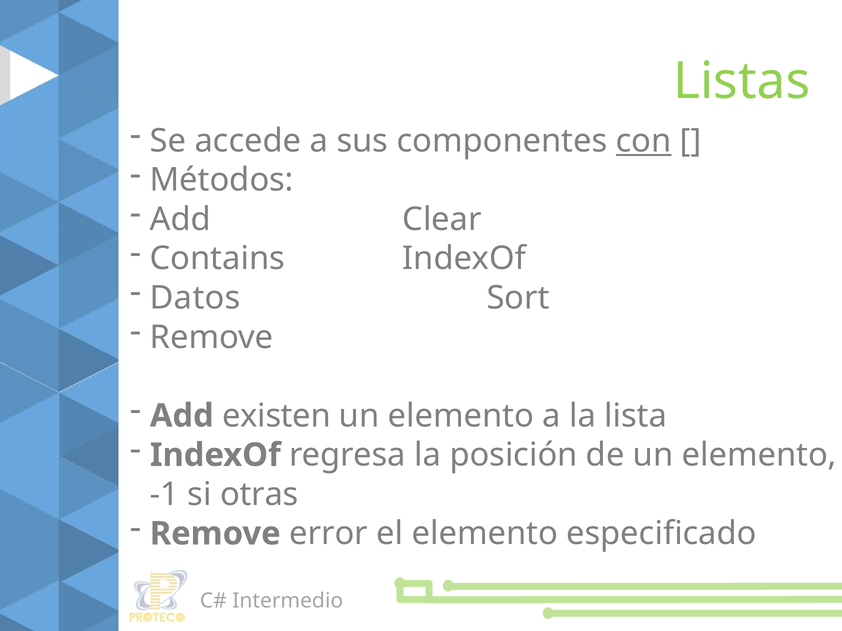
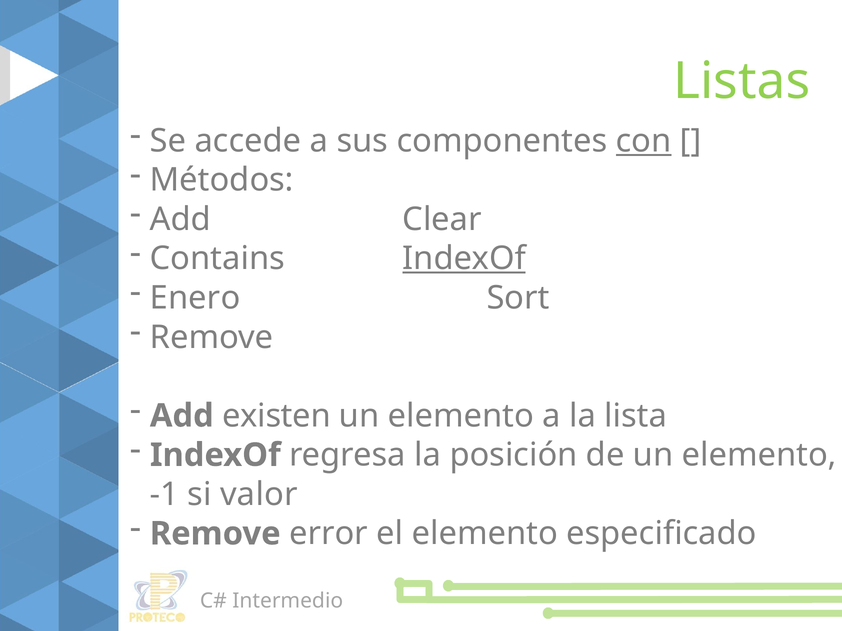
IndexOf at (464, 259) underline: none -> present
Datos: Datos -> Enero
otras: otras -> valor
